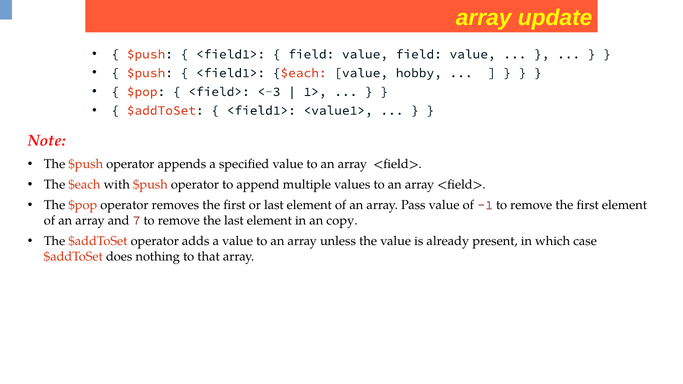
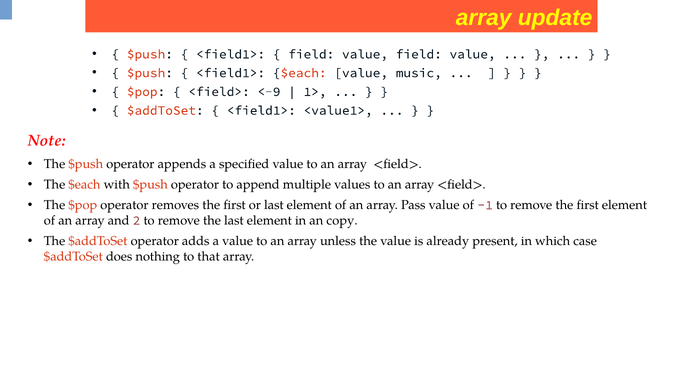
hobby: hobby -> music
<-3: <-3 -> <-9
7: 7 -> 2
